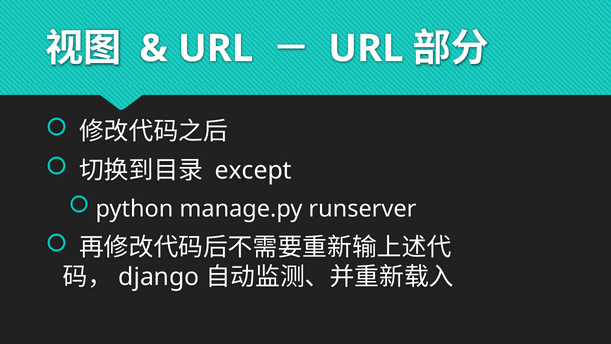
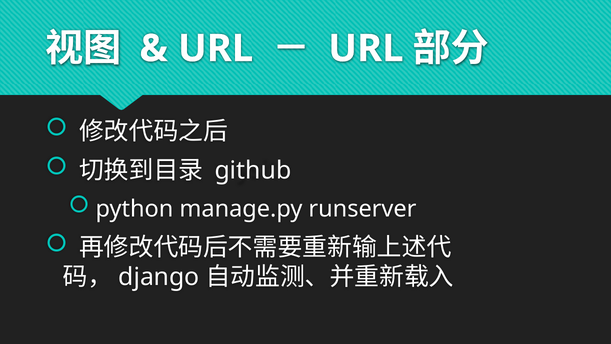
except: except -> github
